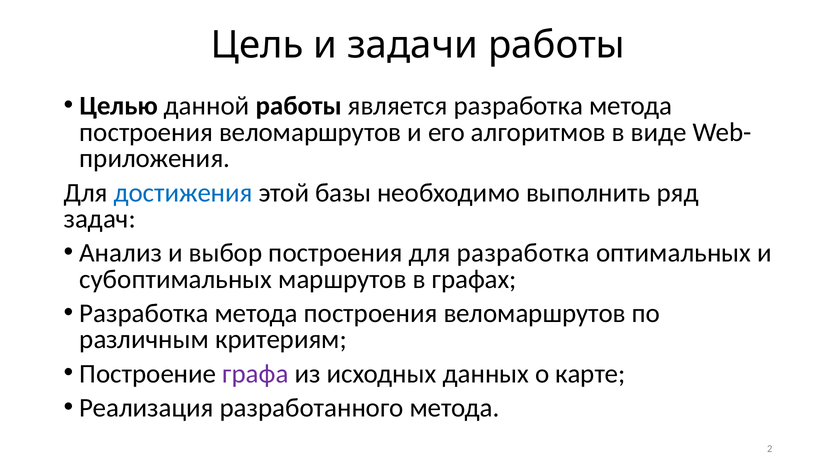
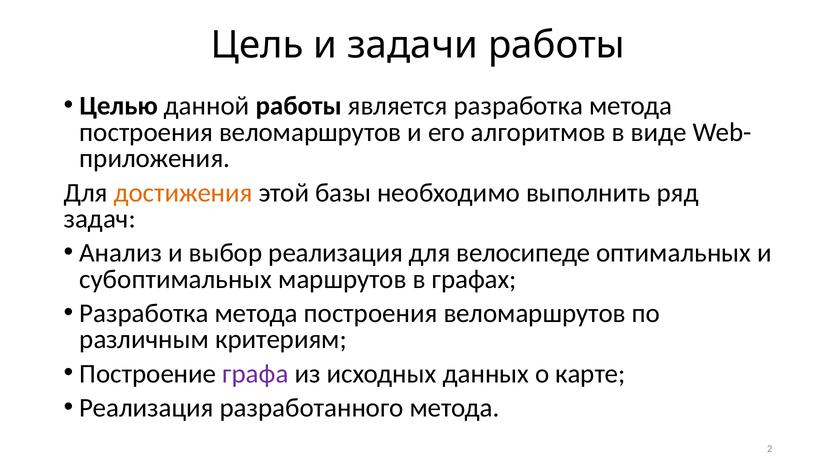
достижения colour: blue -> orange
выбор построения: построения -> реализация
для разработка: разработка -> велосипеде
